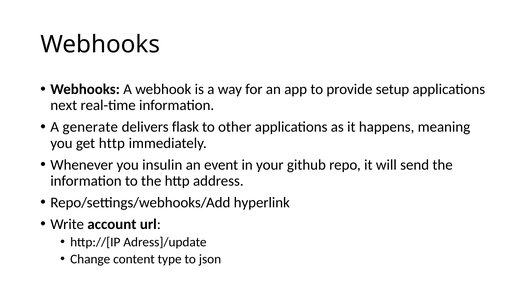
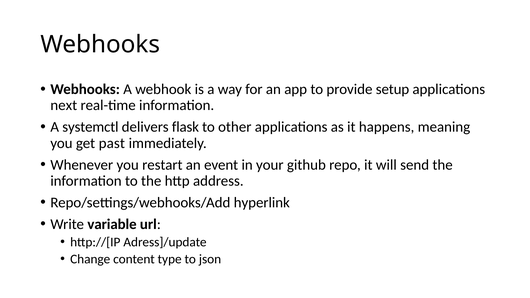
generate: generate -> systemctl
get http: http -> past
insulin: insulin -> restart
account: account -> variable
